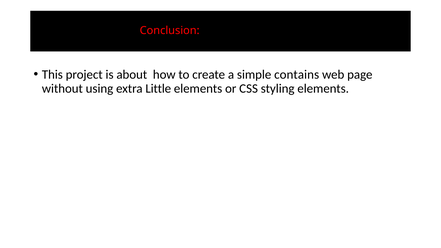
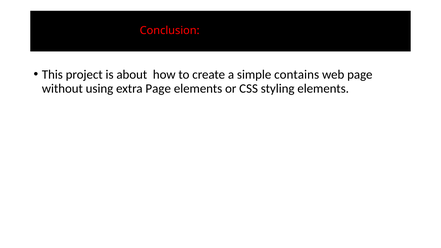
extra Little: Little -> Page
